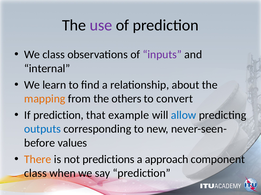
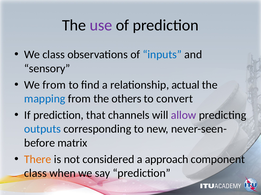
inputs colour: purple -> blue
internal: internal -> sensory
We learn: learn -> from
about: about -> actual
mapping colour: orange -> blue
example: example -> channels
allow colour: blue -> purple
values: values -> matrix
predictions: predictions -> considered
